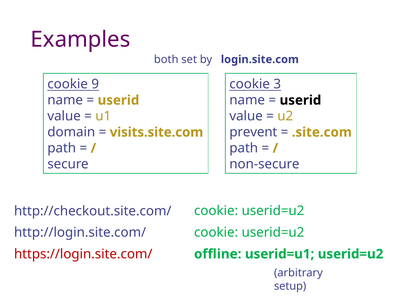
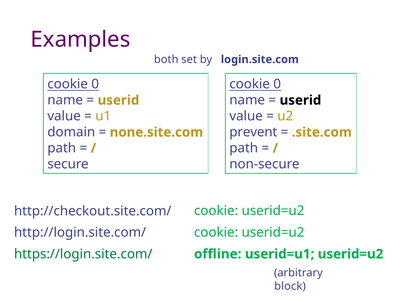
9 at (95, 84): 9 -> 0
3 at (277, 84): 3 -> 0
visits.site.com: visits.site.com -> none.site.com
https://login.site.com/ colour: red -> green
setup: setup -> block
